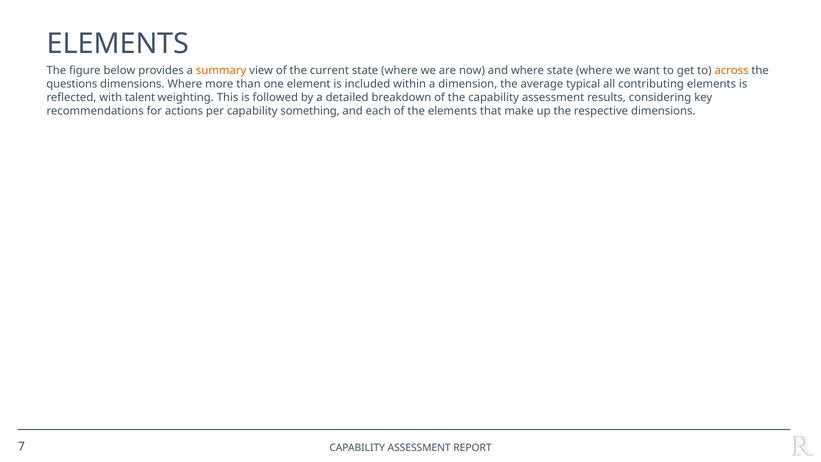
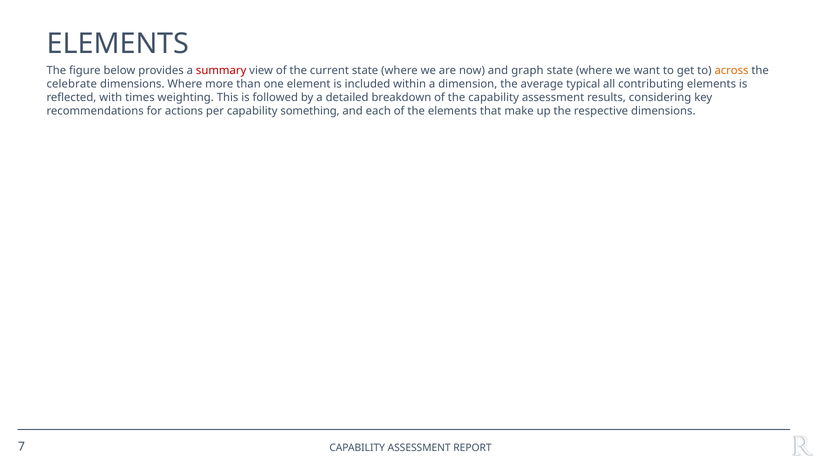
summary colour: orange -> red
and where: where -> graph
questions: questions -> celebrate
talent: talent -> times
